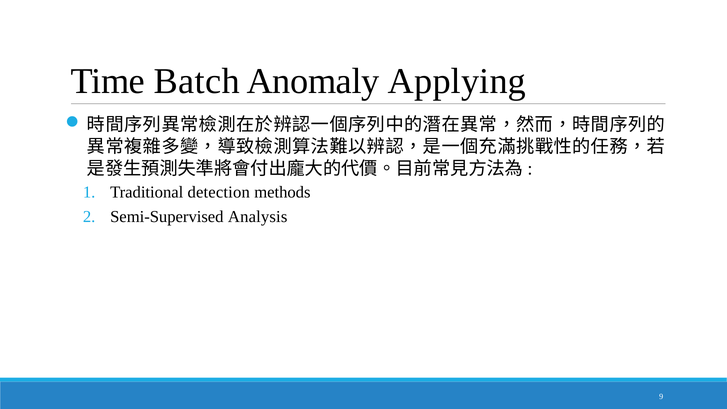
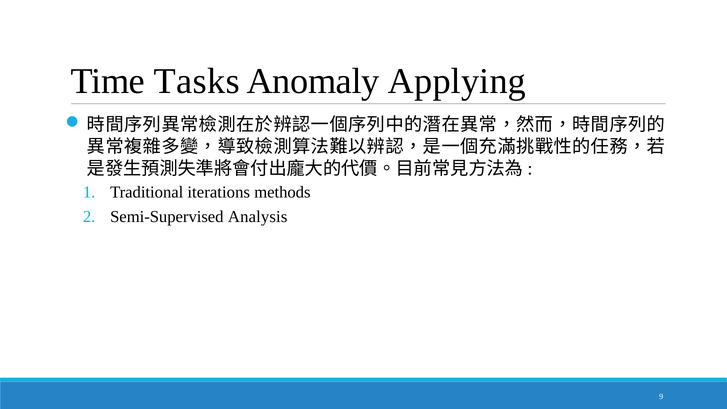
Batch: Batch -> Tasks
detection: detection -> iterations
